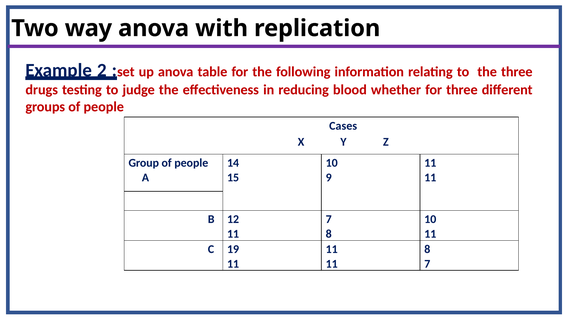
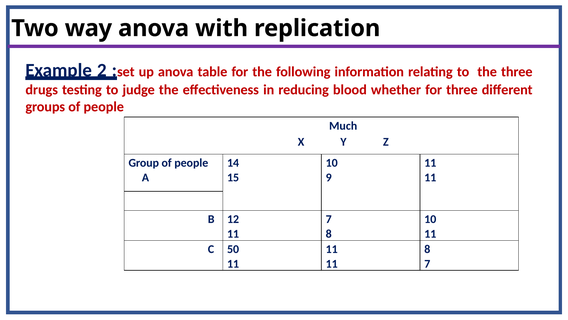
Cases: Cases -> Much
19: 19 -> 50
